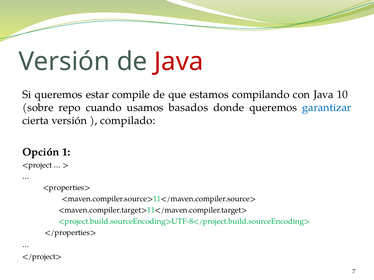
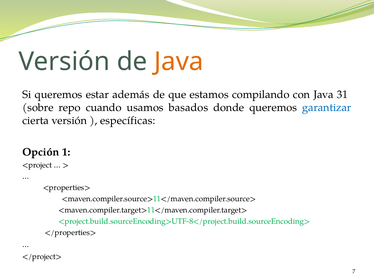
Java at (179, 62) colour: red -> orange
compile: compile -> además
10: 10 -> 31
compilado: compilado -> específicas
